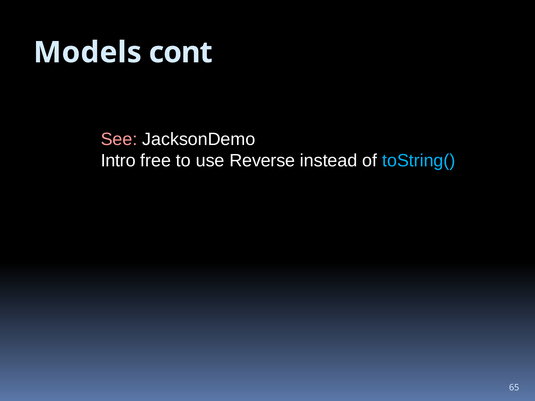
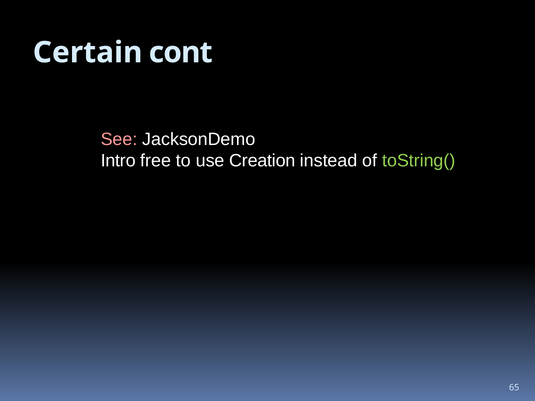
Models: Models -> Certain
Reverse: Reverse -> Creation
toString( colour: light blue -> light green
